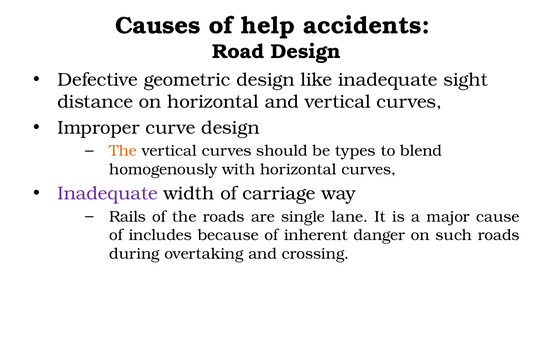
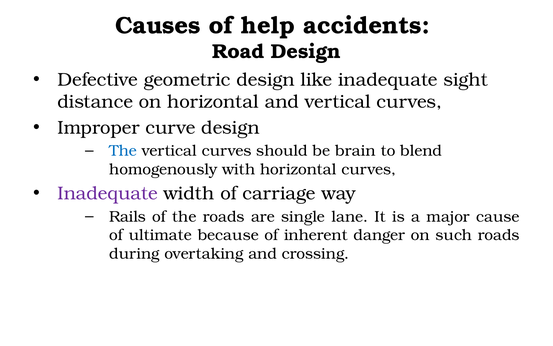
The at (123, 151) colour: orange -> blue
types: types -> brain
includes: includes -> ultimate
